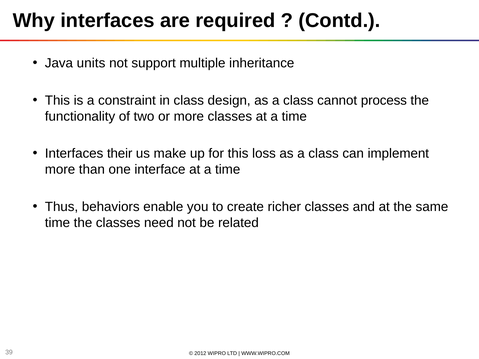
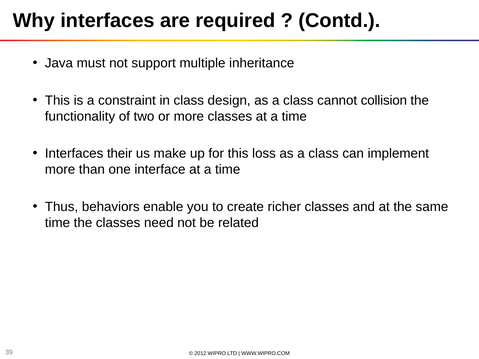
units: units -> must
process: process -> collision
